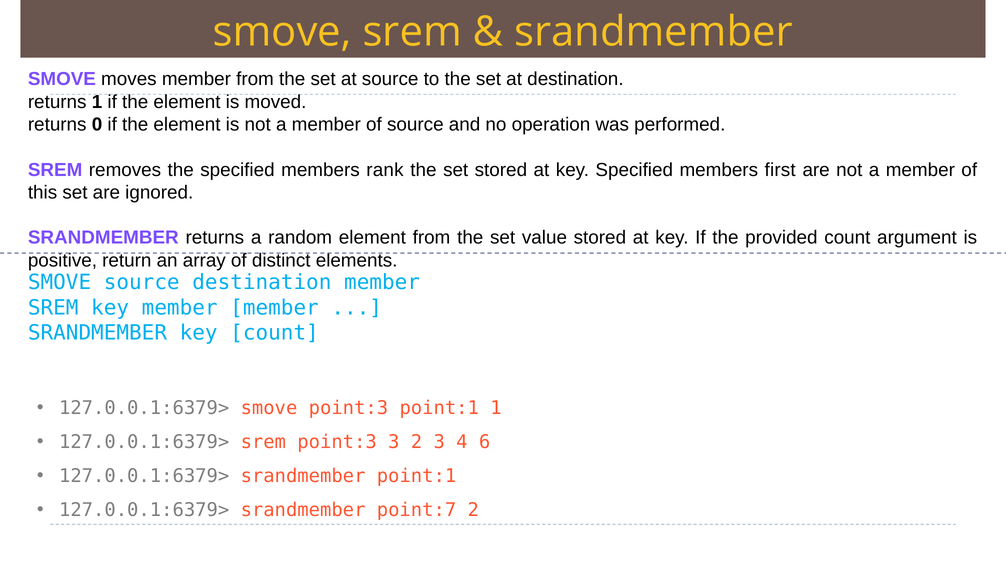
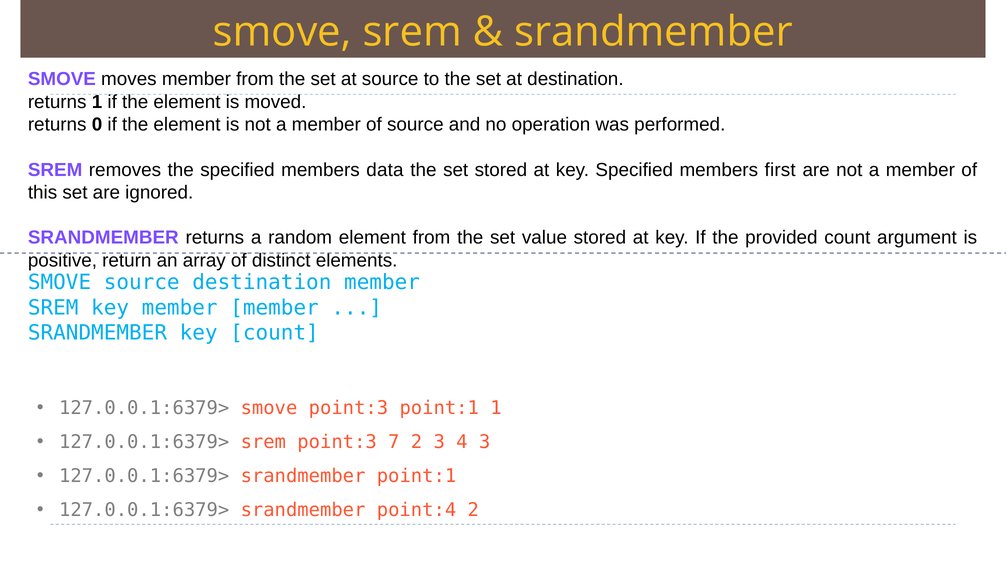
rank: rank -> data
point:3 3: 3 -> 7
4 6: 6 -> 3
point:7: point:7 -> point:4
